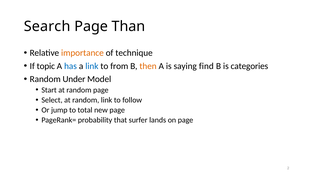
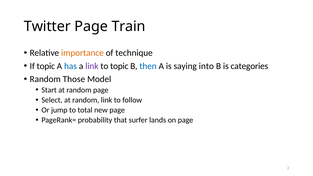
Search: Search -> Twitter
Than: Than -> Train
link at (92, 66) colour: blue -> purple
to from: from -> topic
then colour: orange -> blue
find: find -> into
Under: Under -> Those
